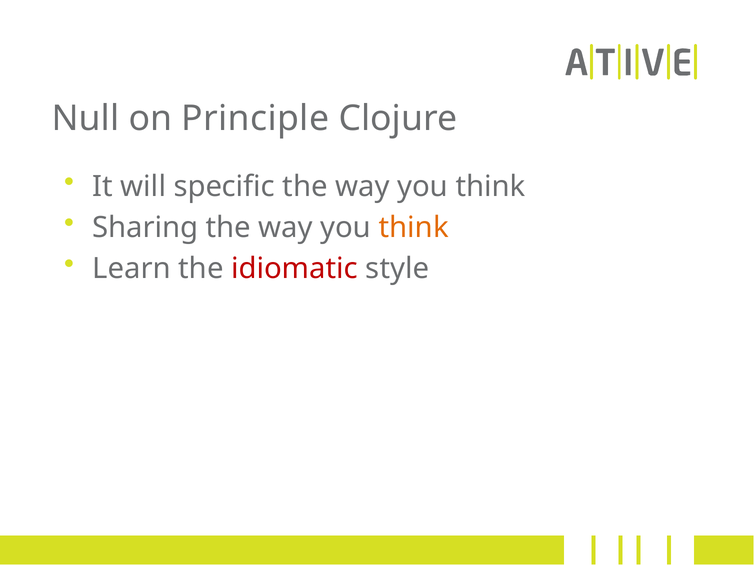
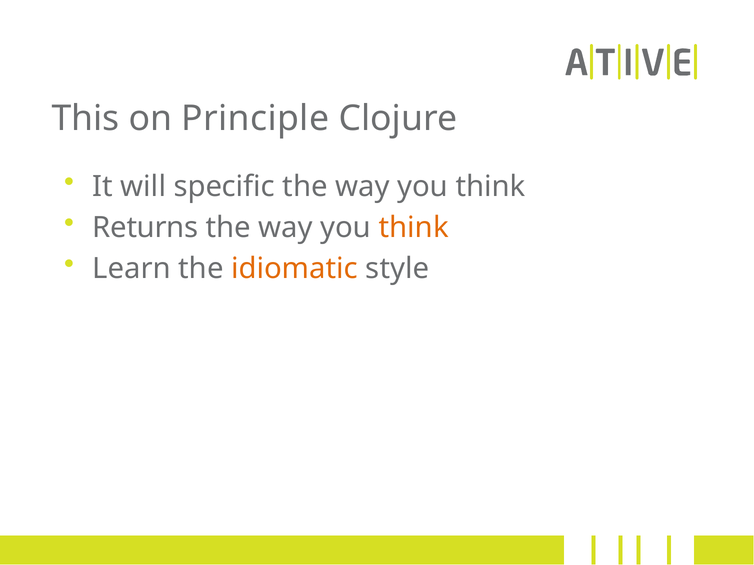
Null: Null -> This
Sharing: Sharing -> Returns
idiomatic colour: red -> orange
